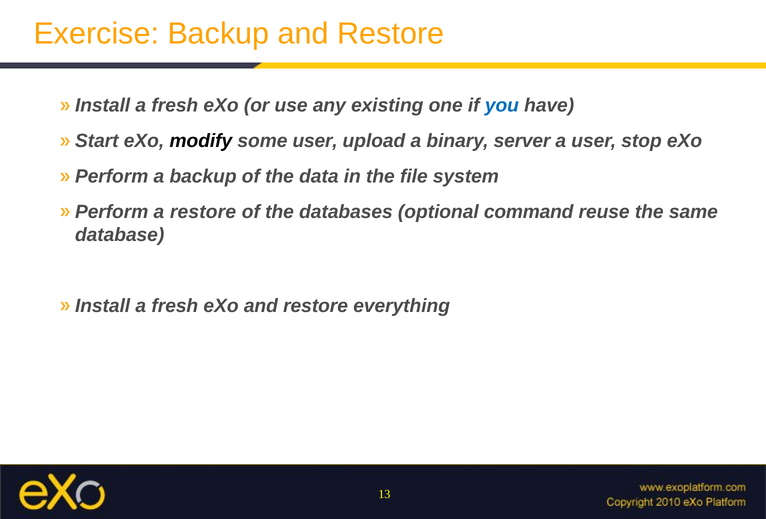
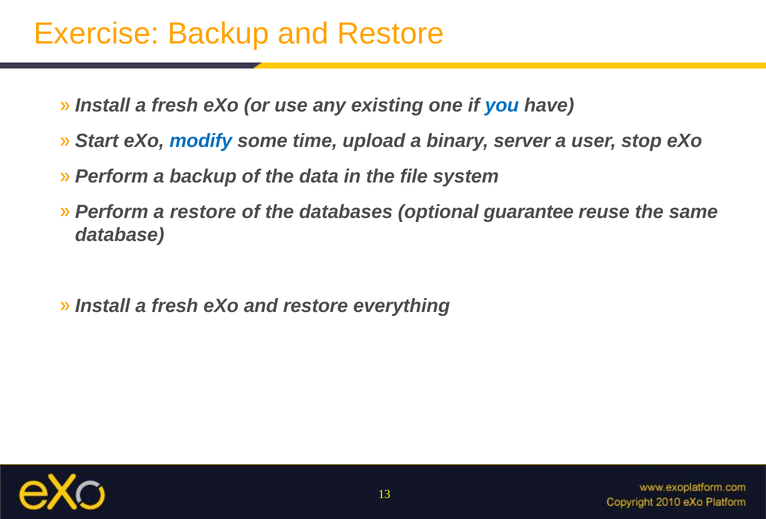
modify colour: black -> blue
some user: user -> time
command: command -> guarantee
